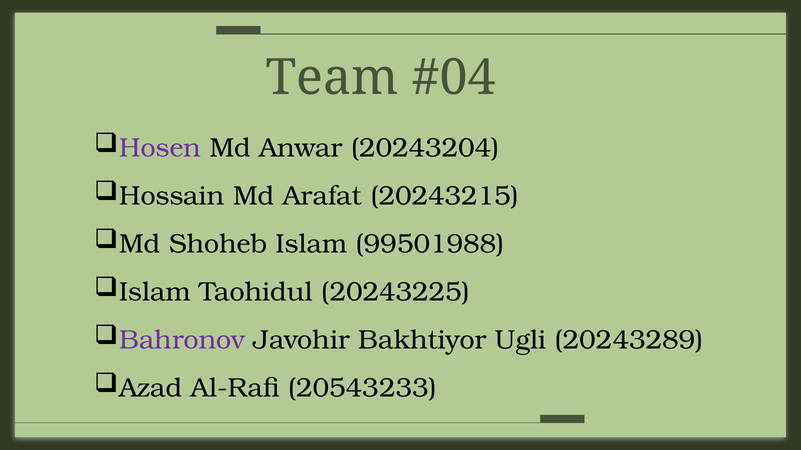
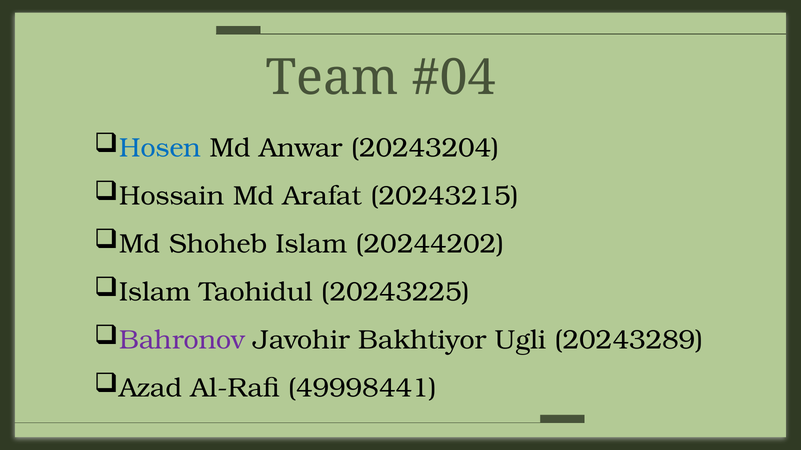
Hosen colour: purple -> blue
99501988: 99501988 -> 20244202
20543233: 20543233 -> 49998441
